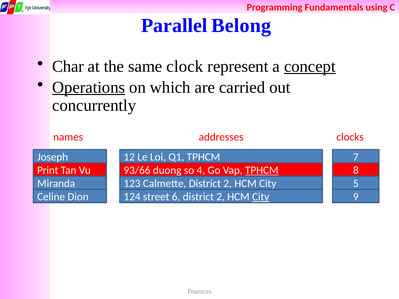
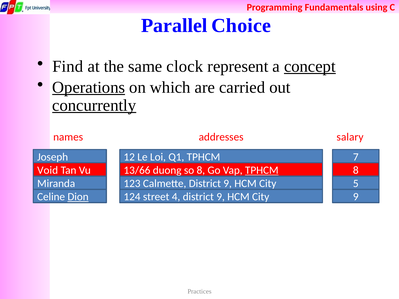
Belong: Belong -> Choice
Char: Char -> Find
concurrently underline: none -> present
clocks: clocks -> salary
Print: Print -> Void
93/66: 93/66 -> 13/66
so 4: 4 -> 8
Calmette District 2: 2 -> 9
Dion underline: none -> present
6: 6 -> 4
2 at (221, 197): 2 -> 9
City at (261, 197) underline: present -> none
